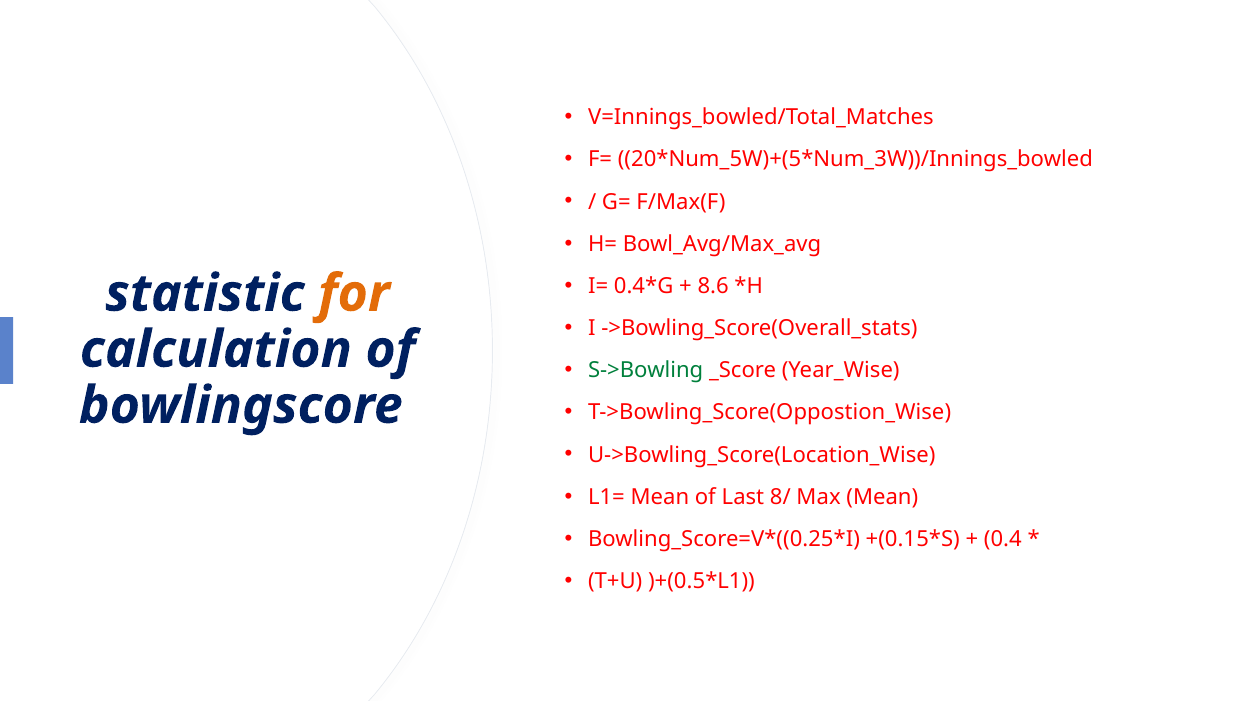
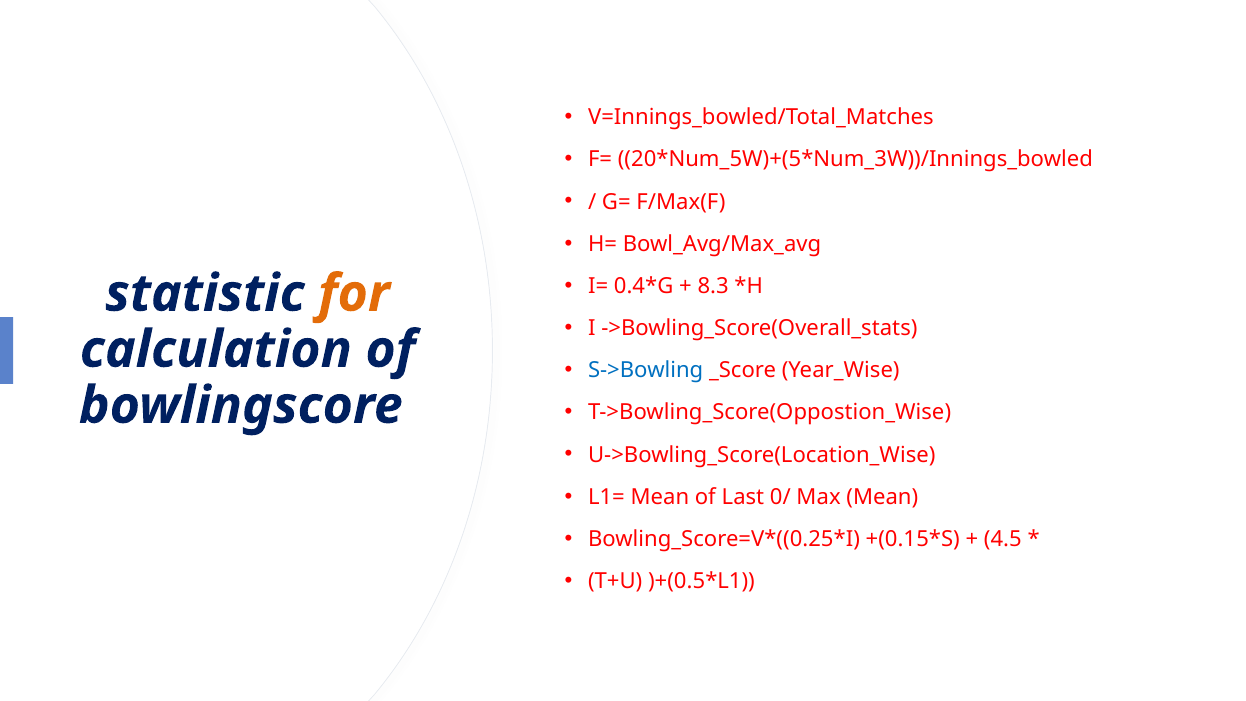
8.6: 8.6 -> 8.3
S->Bowling colour: green -> blue
8/: 8/ -> 0/
0.4: 0.4 -> 4.5
